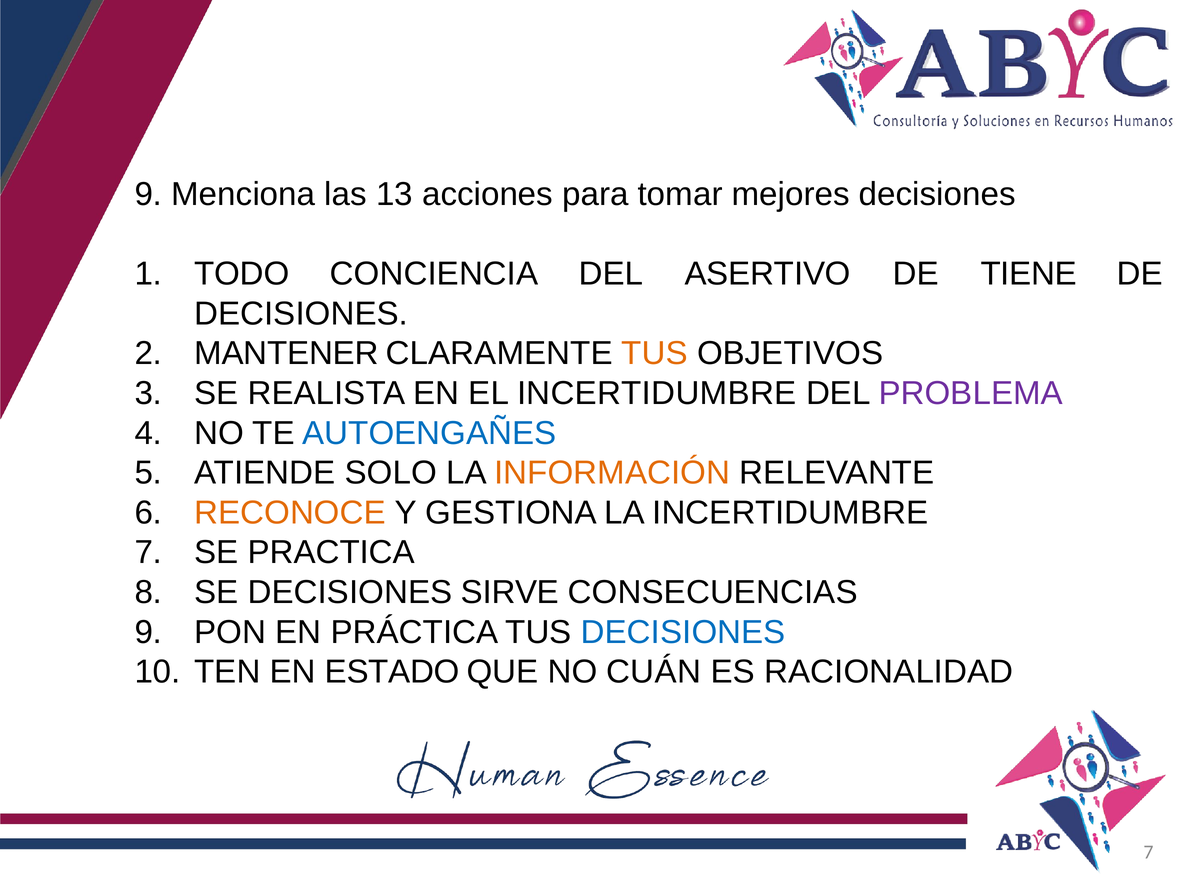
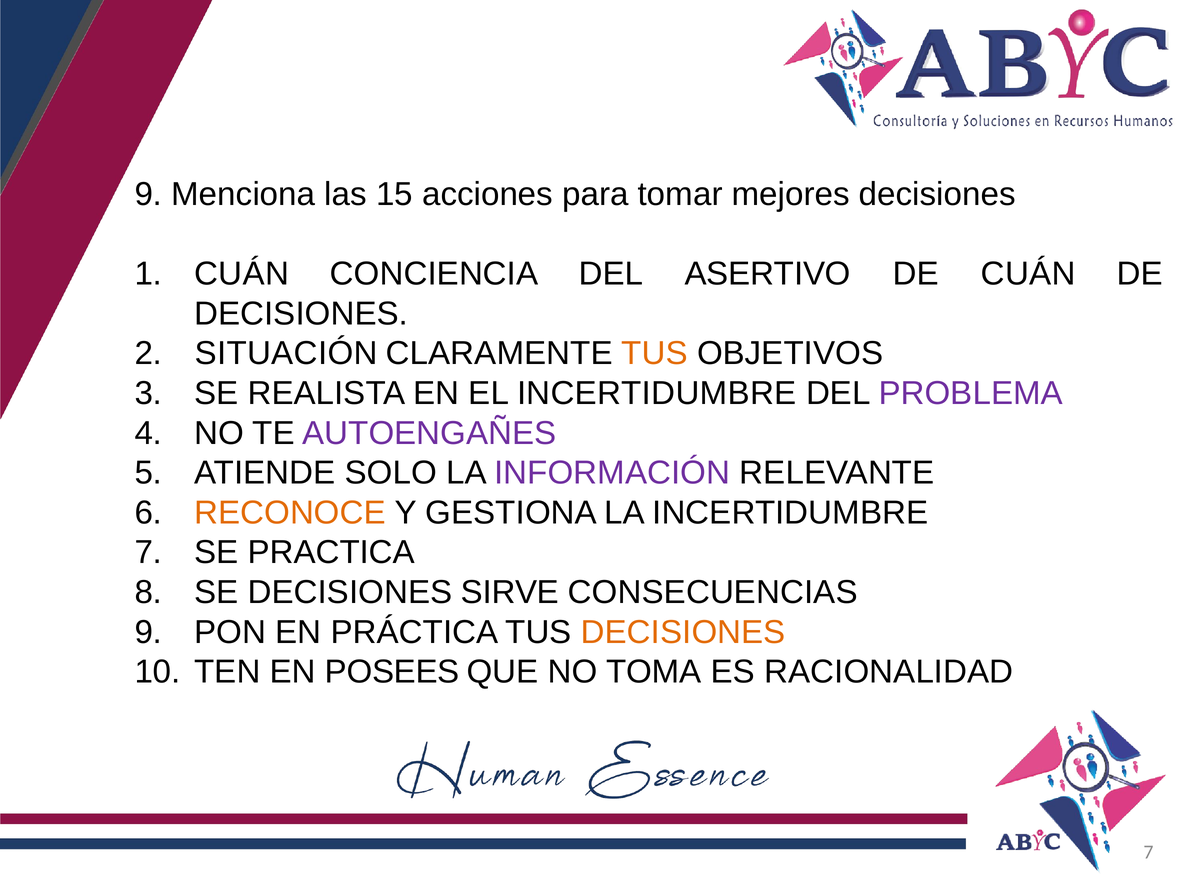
13: 13 -> 15
TODO at (242, 274): TODO -> CUÁN
DE TIENE: TIENE -> CUÁN
MANTENER: MANTENER -> SITUACIÓN
AUTOENGAÑES colour: blue -> purple
INFORMACIÓN colour: orange -> purple
DECISIONES at (683, 632) colour: blue -> orange
ESTADO: ESTADO -> POSEES
CUÁN: CUÁN -> TOMA
